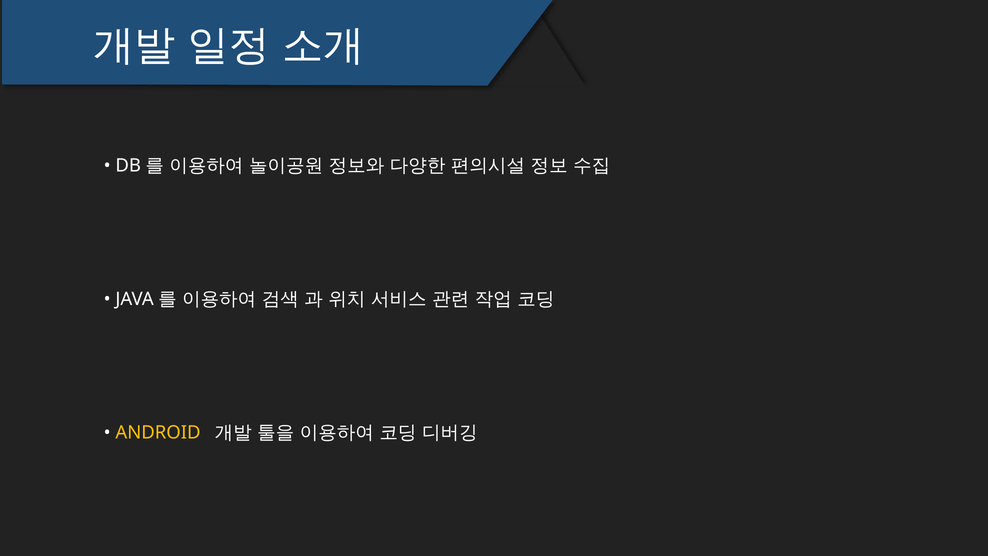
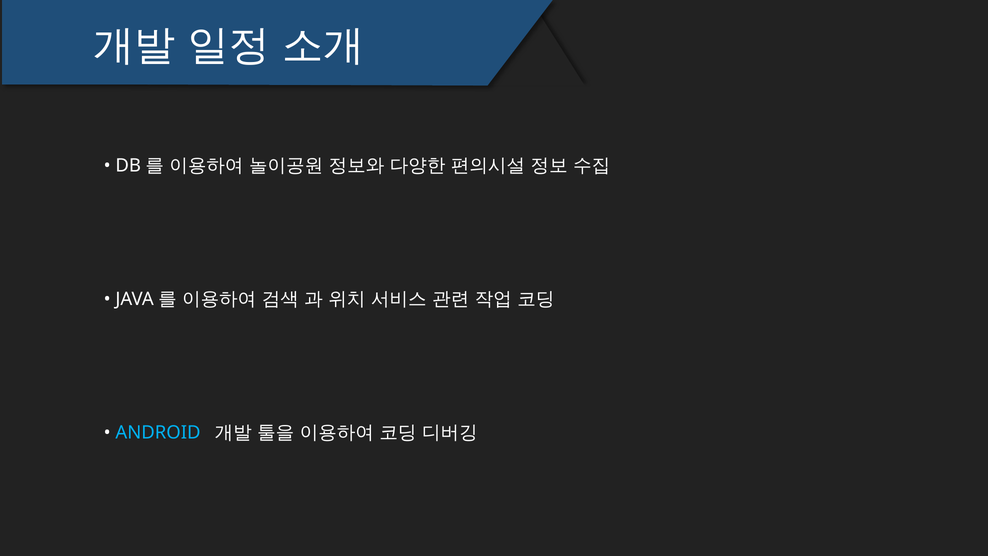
ANDROID colour: yellow -> light blue
